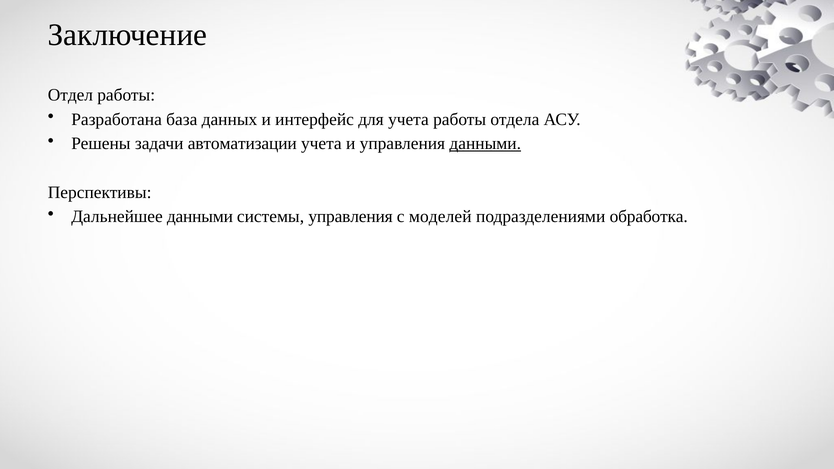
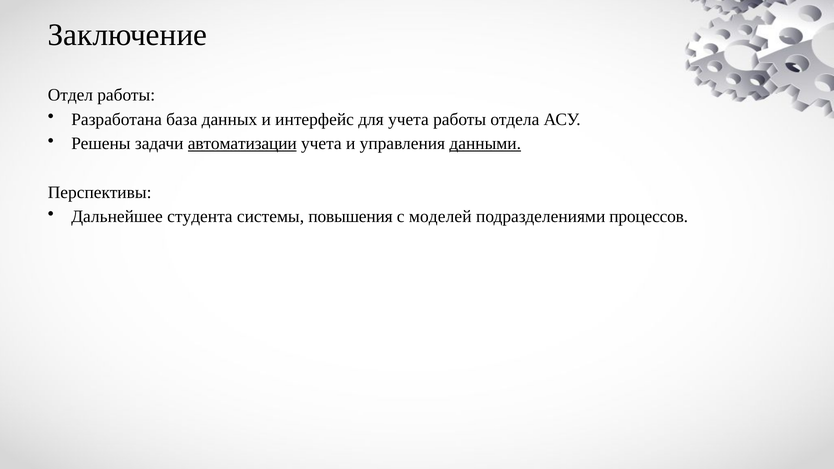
автоматизации underline: none -> present
Дальнейшее данными: данными -> студента
системы управления: управления -> повышения
обработка: обработка -> процессов
